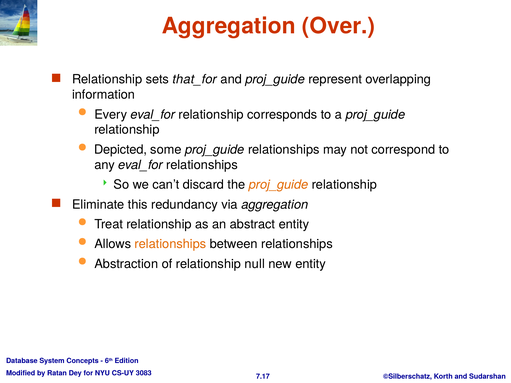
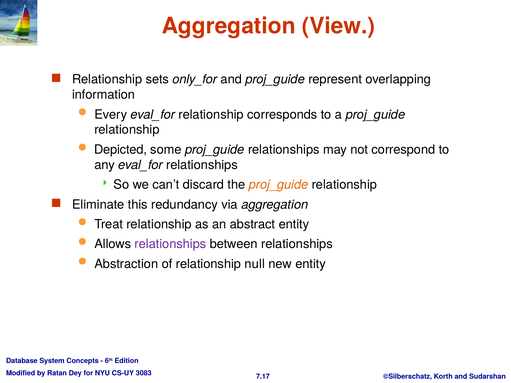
Over: Over -> View
that_for: that_for -> only_for
relationships at (170, 244) colour: orange -> purple
